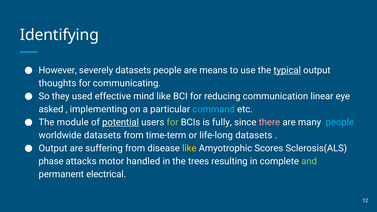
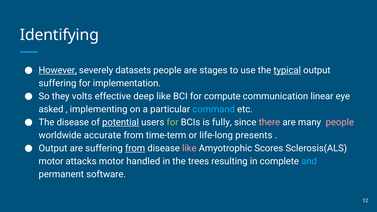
However underline: none -> present
means: means -> stages
thoughts at (57, 83): thoughts -> suffering
communicating: communicating -> implementation
used: used -> volts
mind: mind -> deep
reducing: reducing -> compute
The module: module -> disease
people at (340, 122) colour: light blue -> pink
worldwide datasets: datasets -> accurate
life-long datasets: datasets -> presents
from at (135, 148) underline: none -> present
like at (189, 148) colour: yellow -> pink
phase at (51, 161): phase -> motor
and colour: light green -> light blue
electrical: electrical -> software
